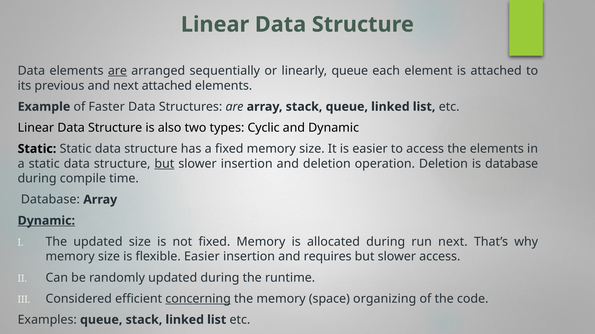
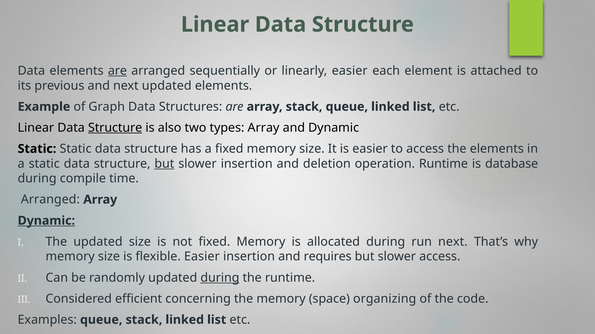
linearly queue: queue -> easier
next attached: attached -> updated
Faster: Faster -> Graph
Structure at (115, 128) underline: none -> present
types Cyclic: Cyclic -> Array
operation Deletion: Deletion -> Runtime
Database at (50, 200): Database -> Arranged
during at (220, 278) underline: none -> present
concerning underline: present -> none
